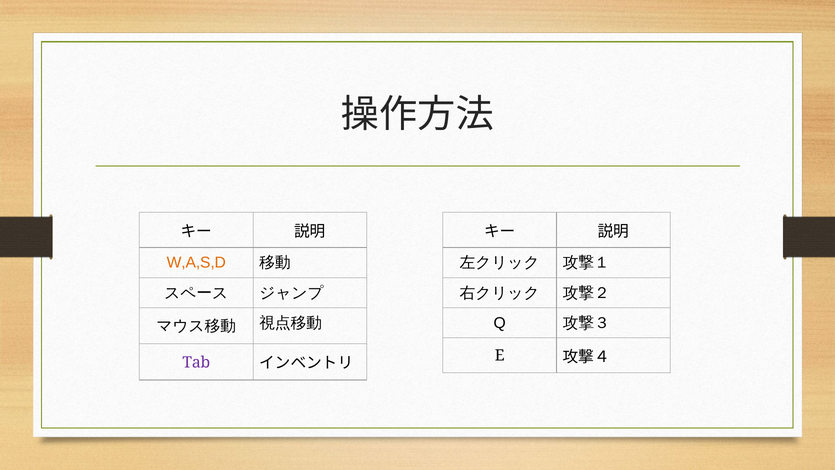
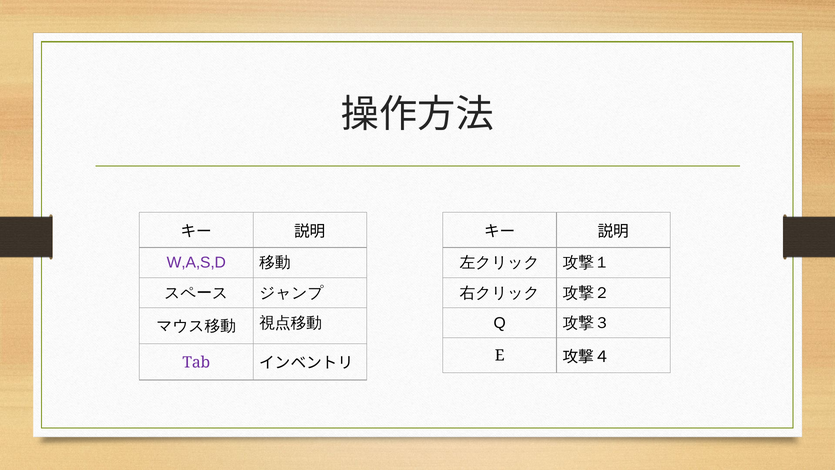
W,A,S,D colour: orange -> purple
